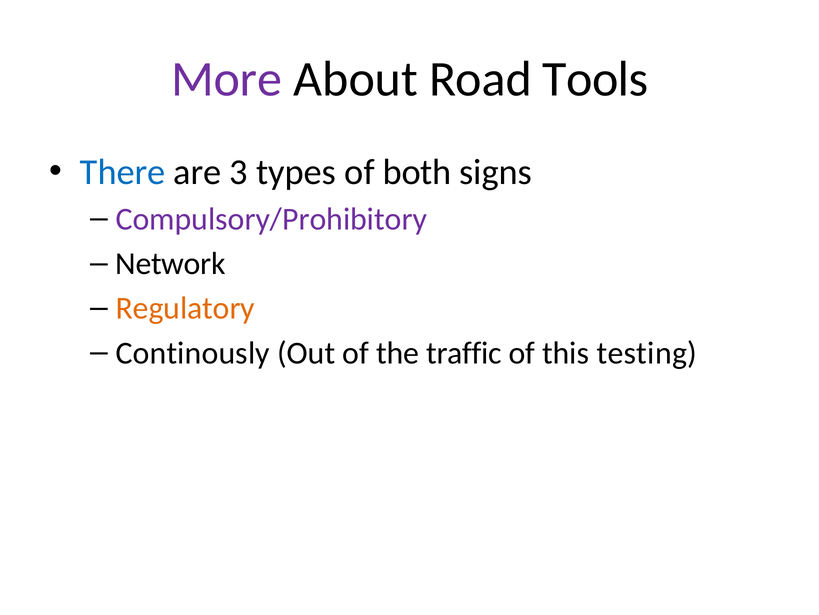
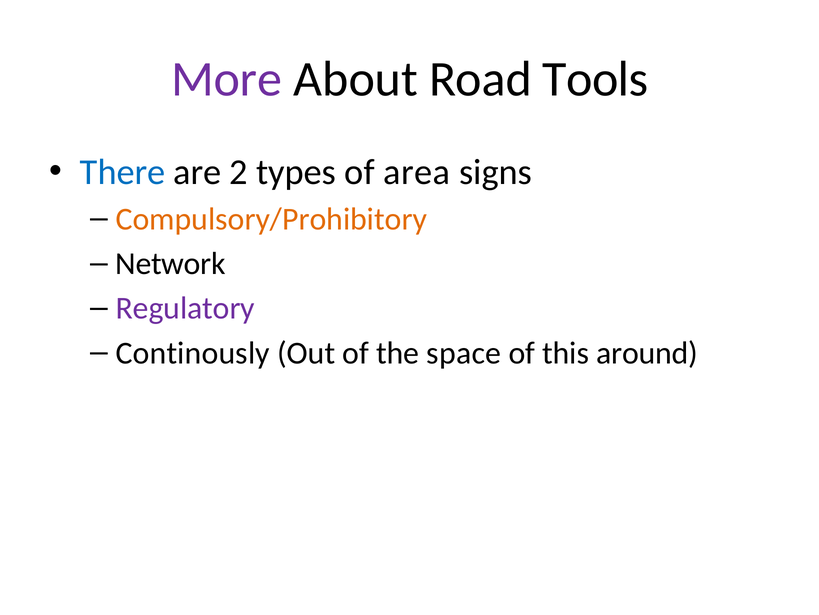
3: 3 -> 2
both: both -> area
Compulsory/Prohibitory colour: purple -> orange
Regulatory colour: orange -> purple
traffic: traffic -> space
testing: testing -> around
